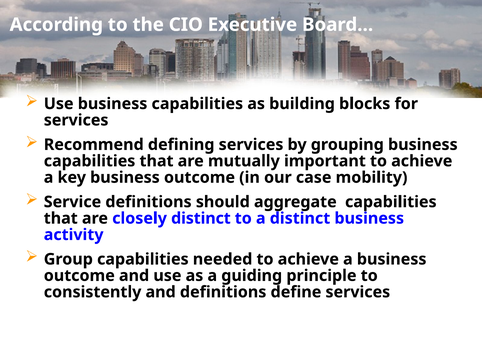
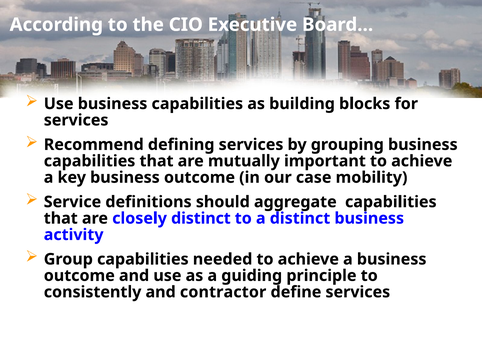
and definitions: definitions -> contractor
